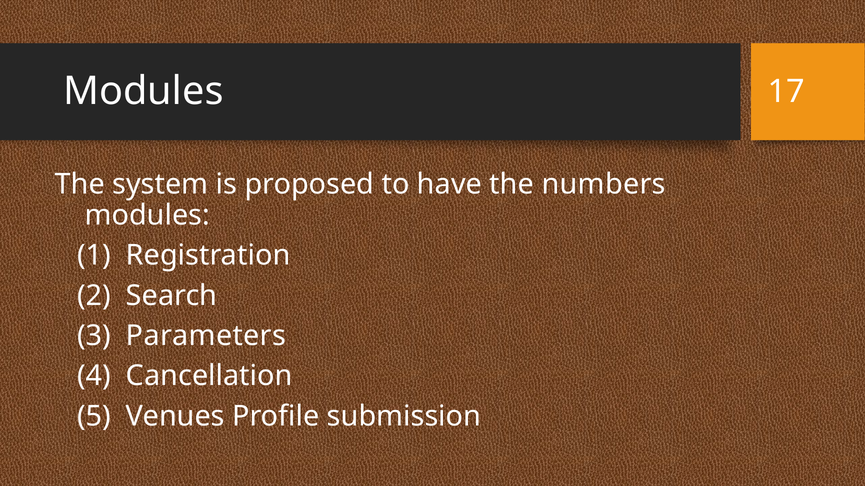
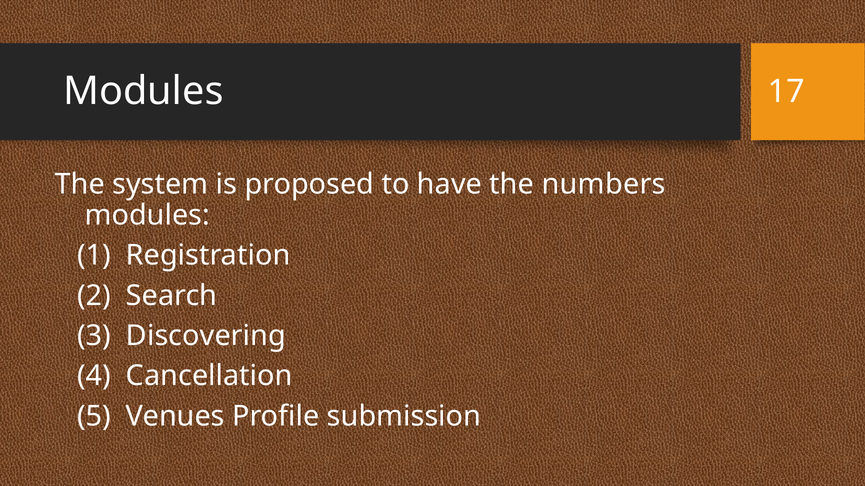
Parameters: Parameters -> Discovering
